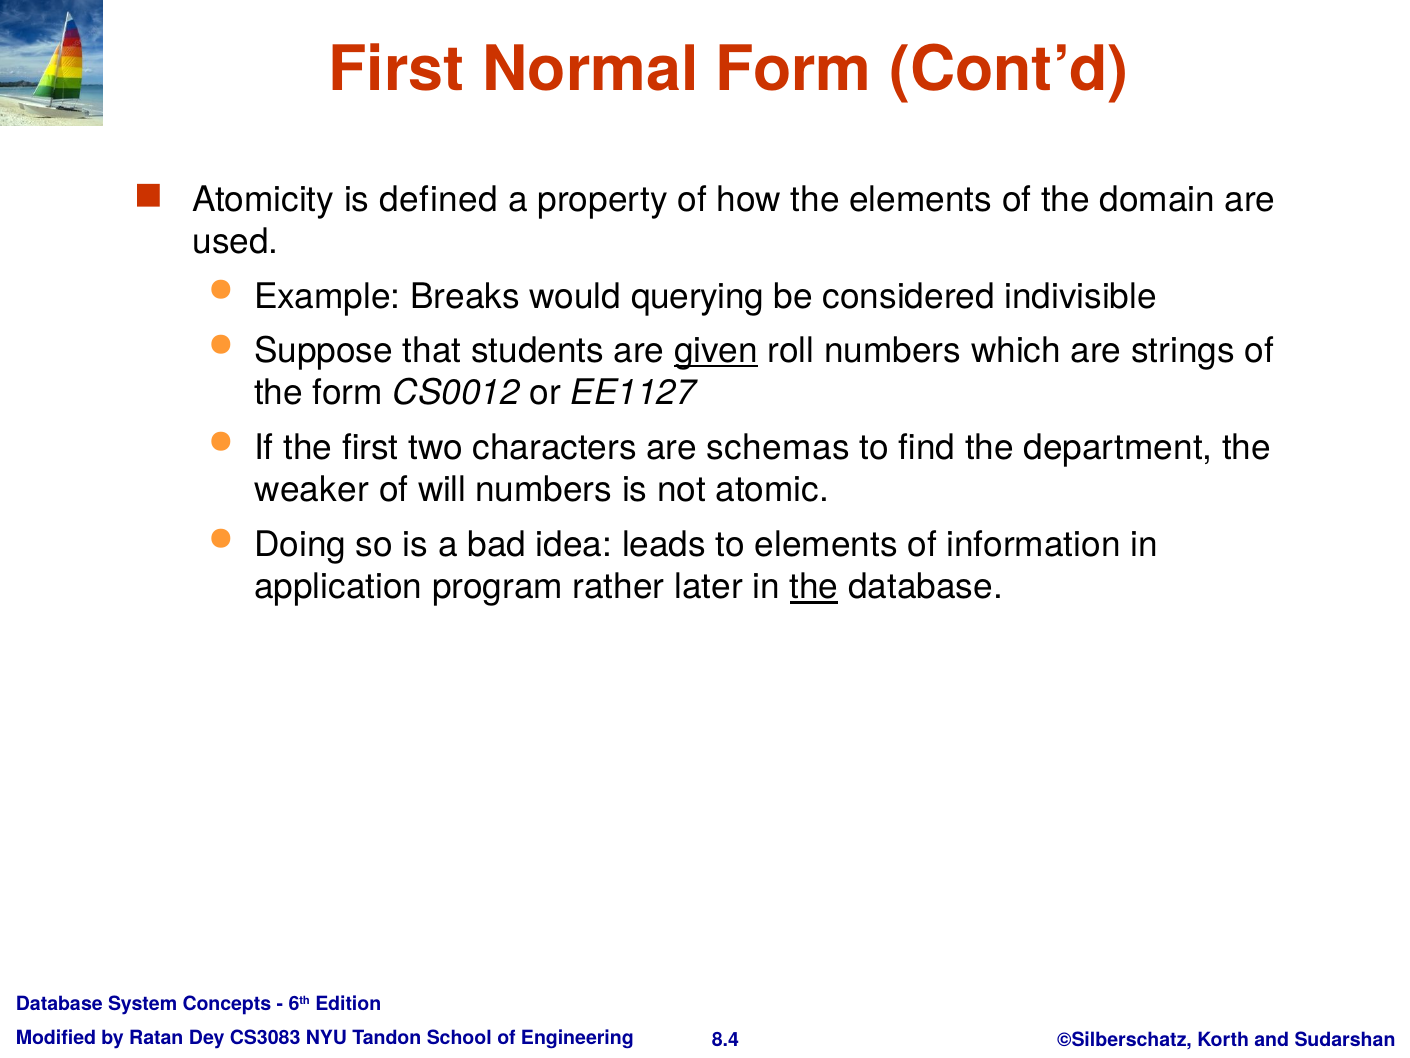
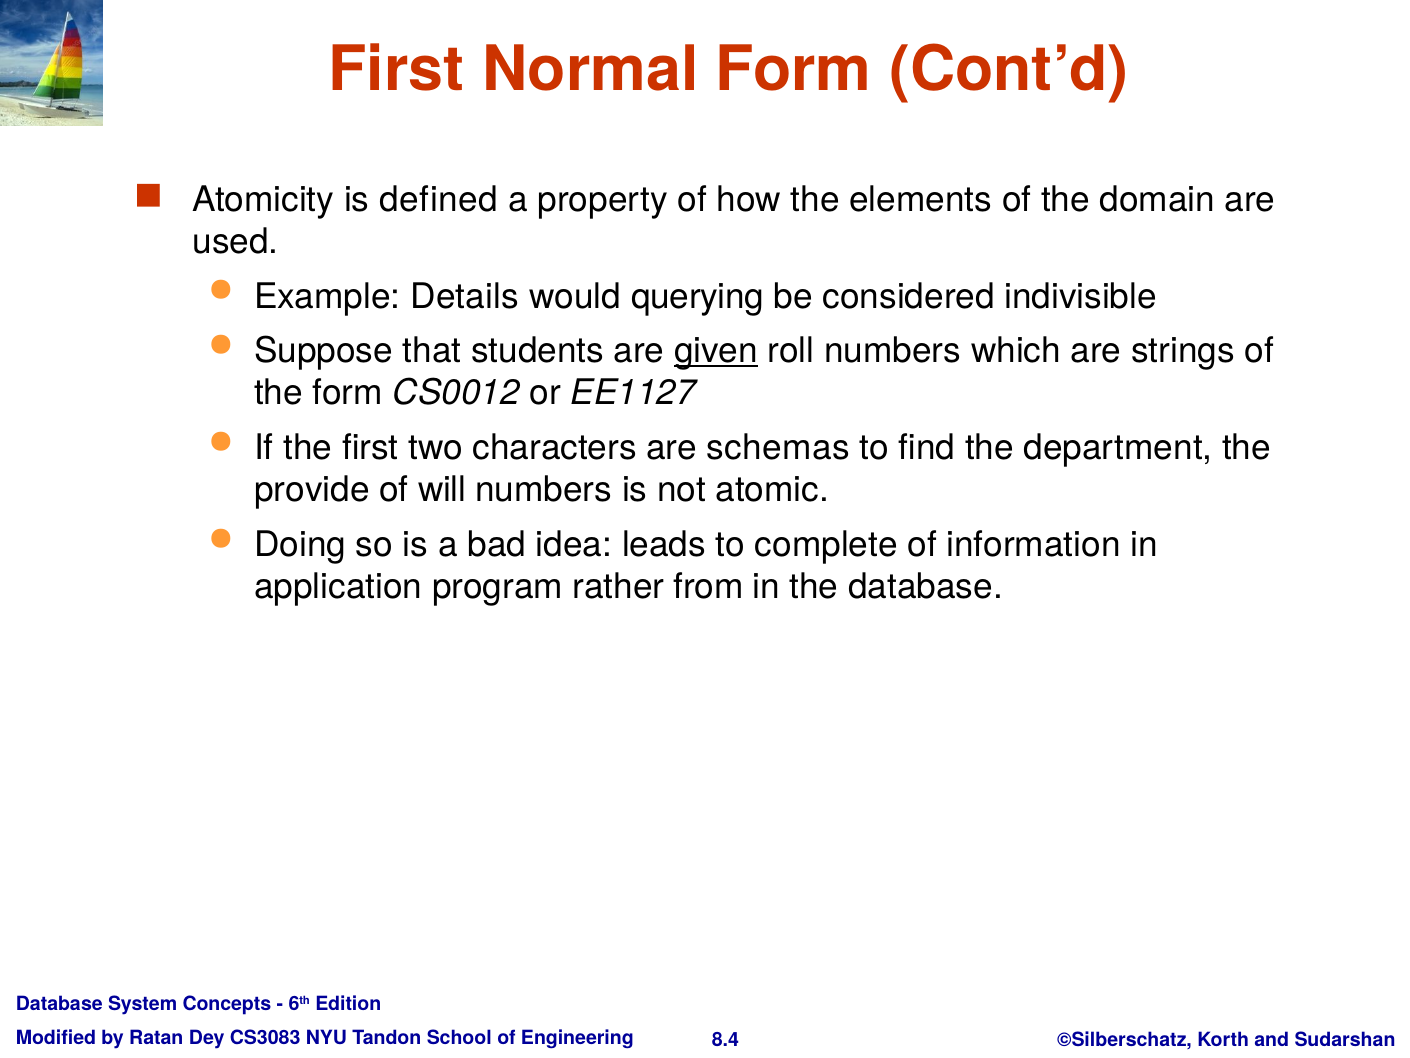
Breaks: Breaks -> Details
weaker: weaker -> provide
to elements: elements -> complete
later: later -> from
the at (814, 587) underline: present -> none
